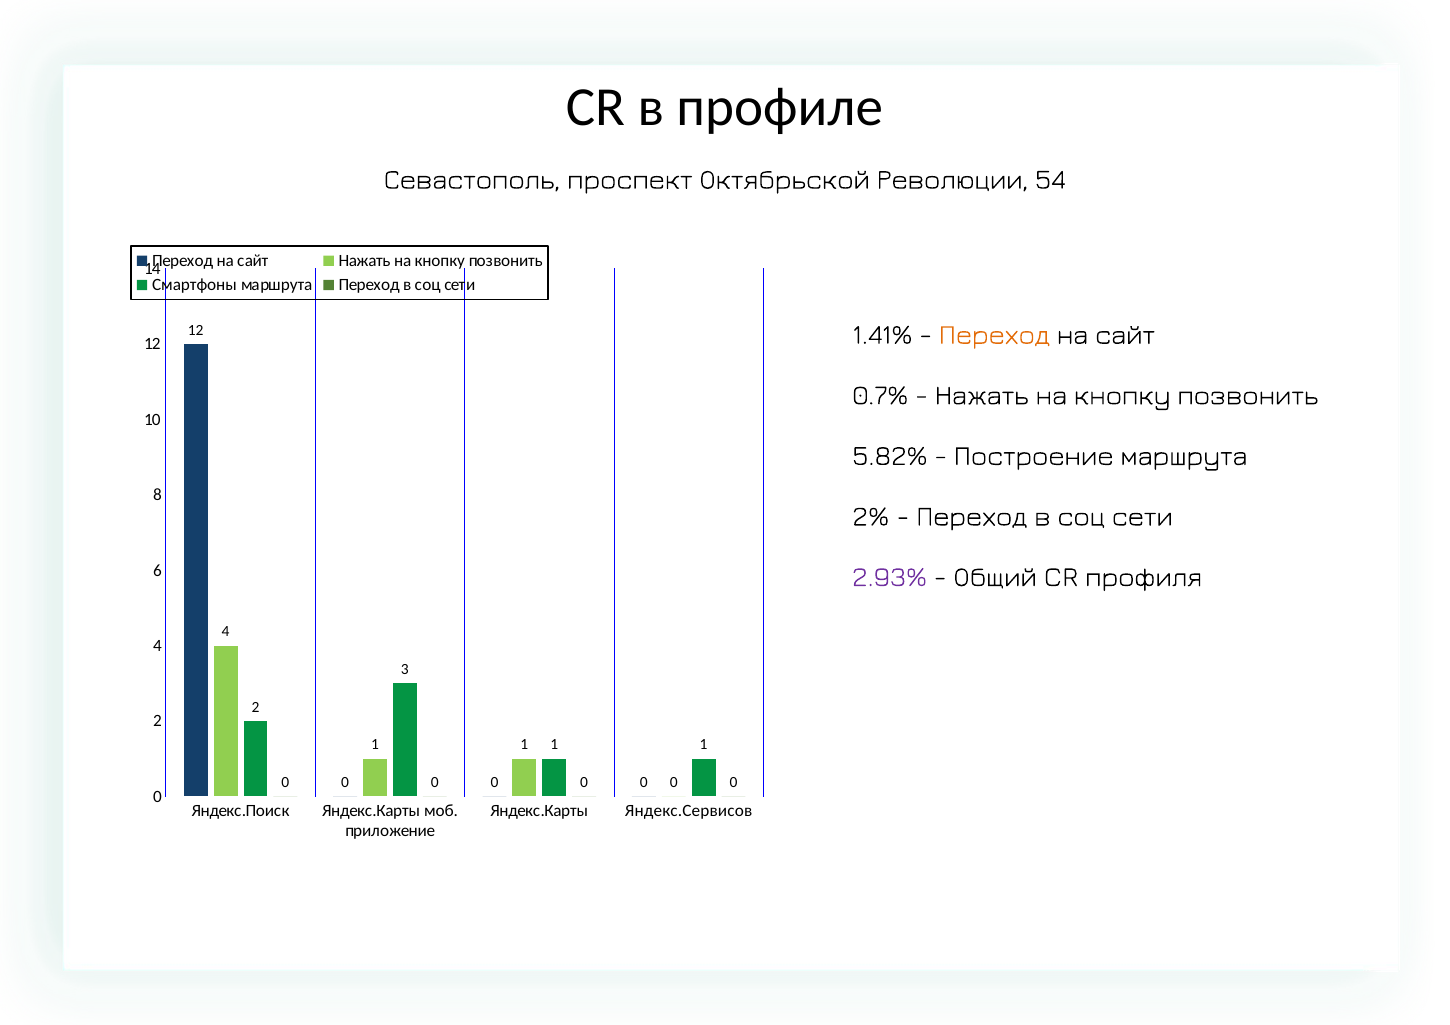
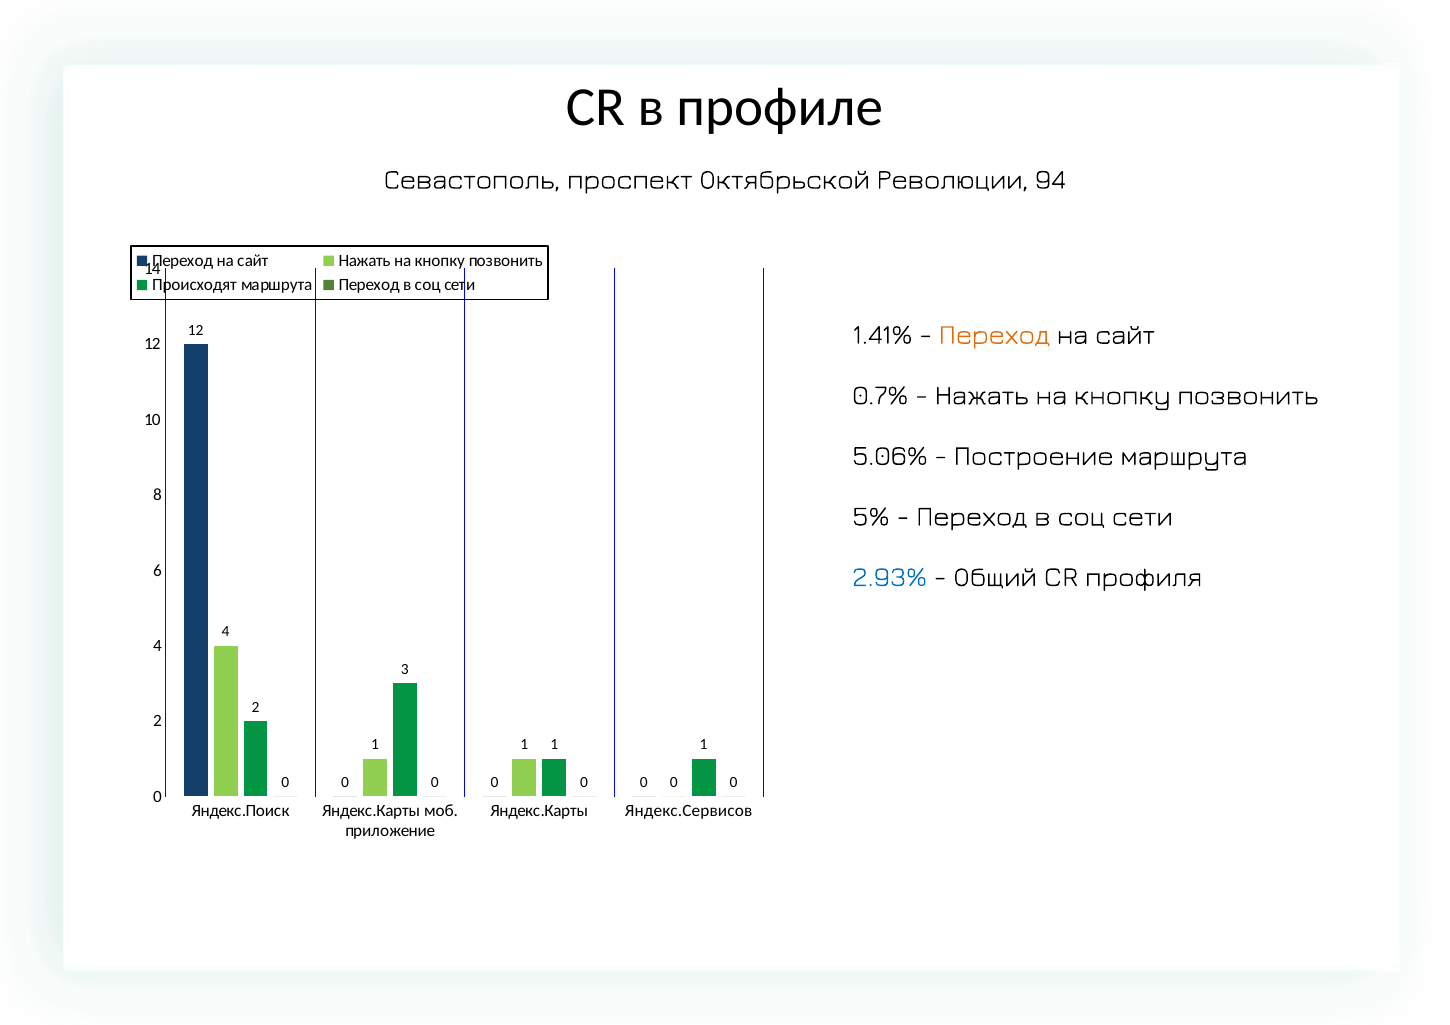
54: 54 -> 94
Смартфоны: Смартфоны -> Происходят
5.82%: 5.82% -> 5.06%
2%: 2% -> 5%
2.93% colour: purple -> blue
